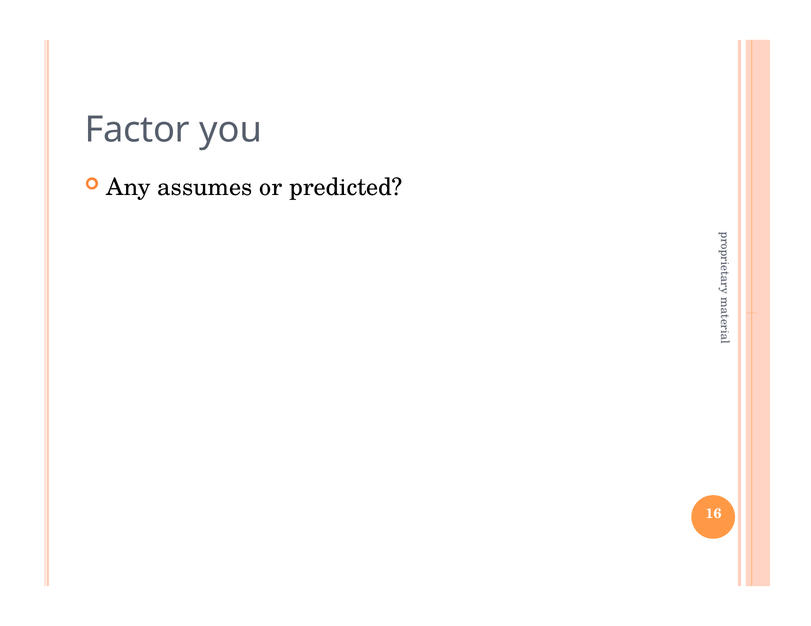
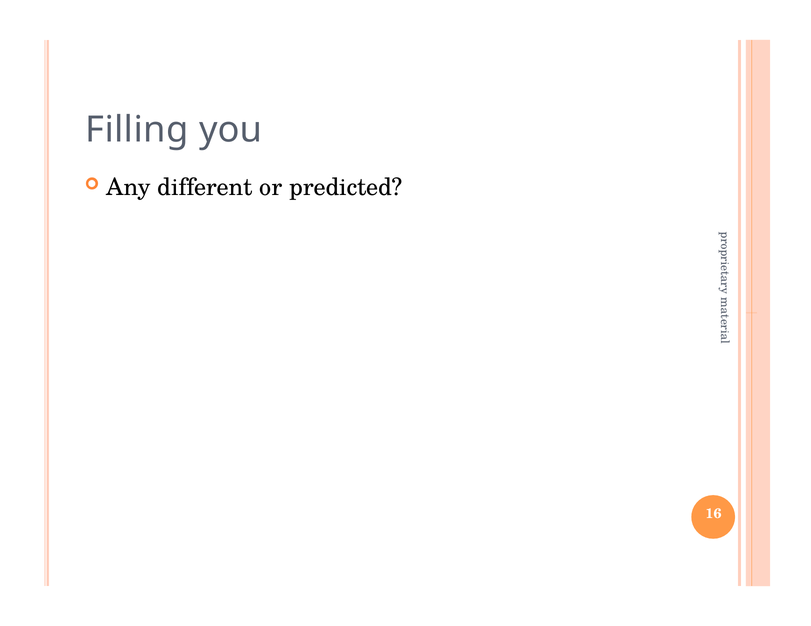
Factor: Factor -> Filling
assumes: assumes -> different
